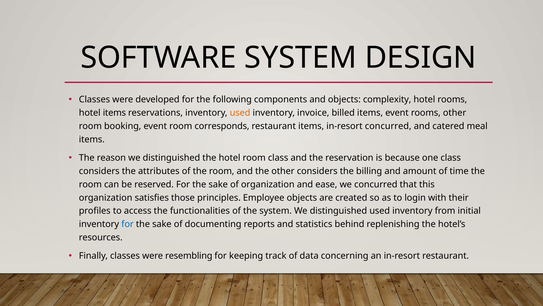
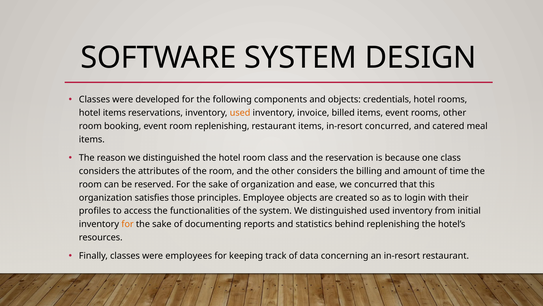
complexity: complexity -> credentials
room corresponds: corresponds -> replenishing
for at (128, 224) colour: blue -> orange
resembling: resembling -> employees
